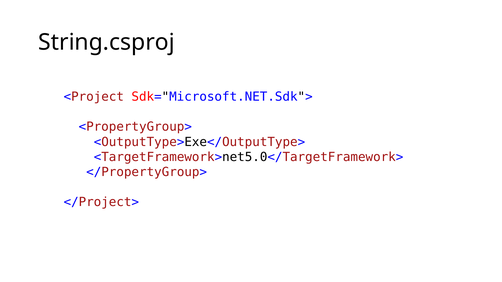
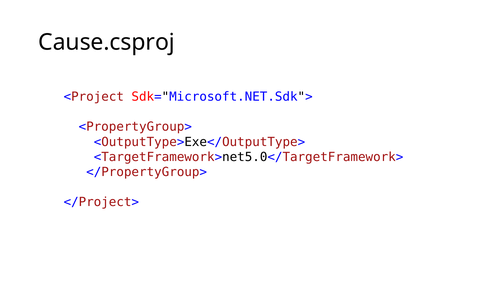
String.csproj: String.csproj -> Cause.csproj
